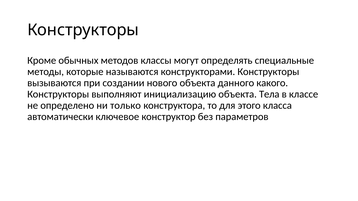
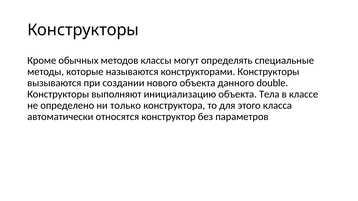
какого: какого -> double
ключевое: ключевое -> относятся
